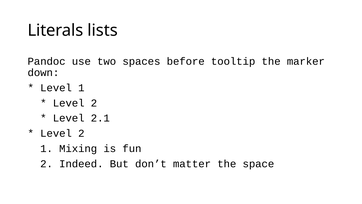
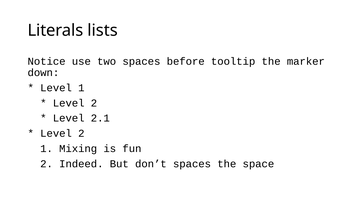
Pandoc: Pandoc -> Notice
don’t matter: matter -> spaces
